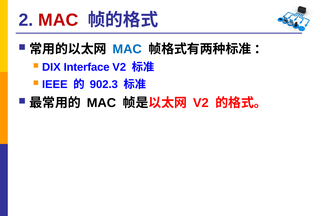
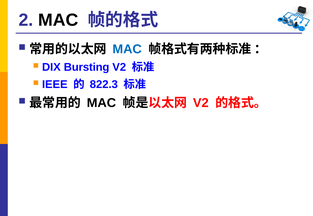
MAC at (58, 20) colour: red -> black
Interface: Interface -> Bursting
902.3: 902.3 -> 822.3
